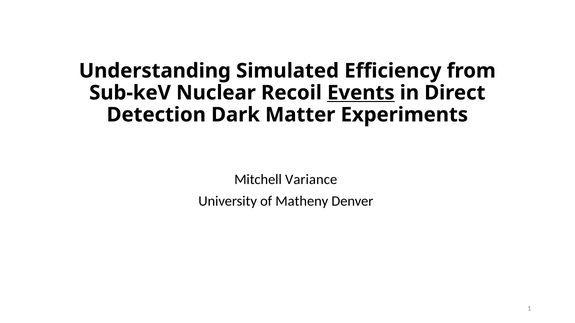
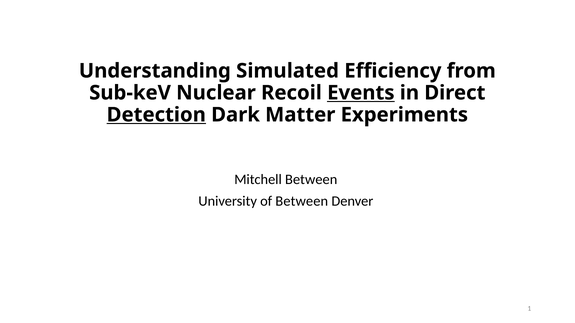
Detection underline: none -> present
Mitchell Variance: Variance -> Between
of Matheny: Matheny -> Between
